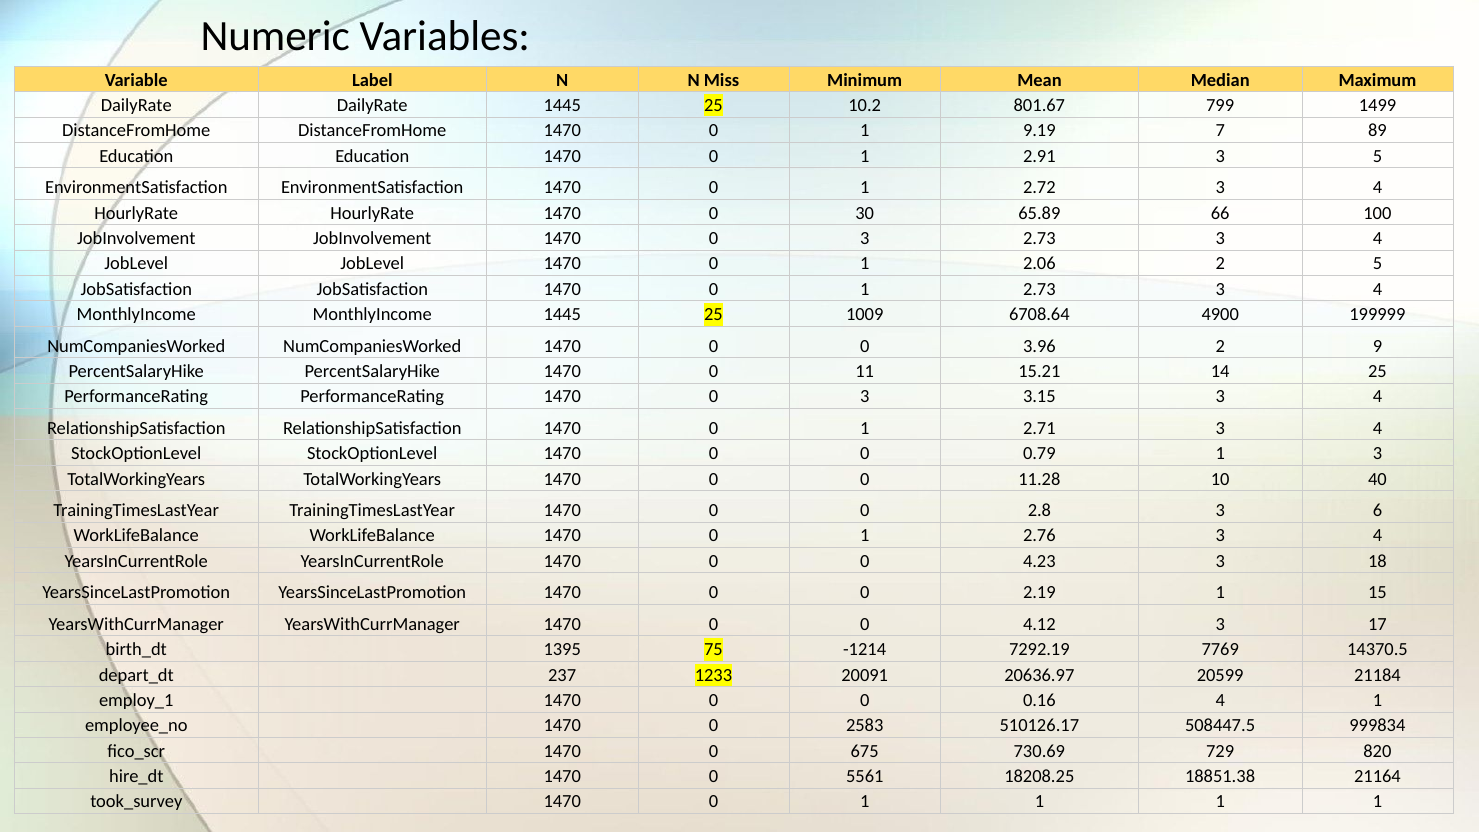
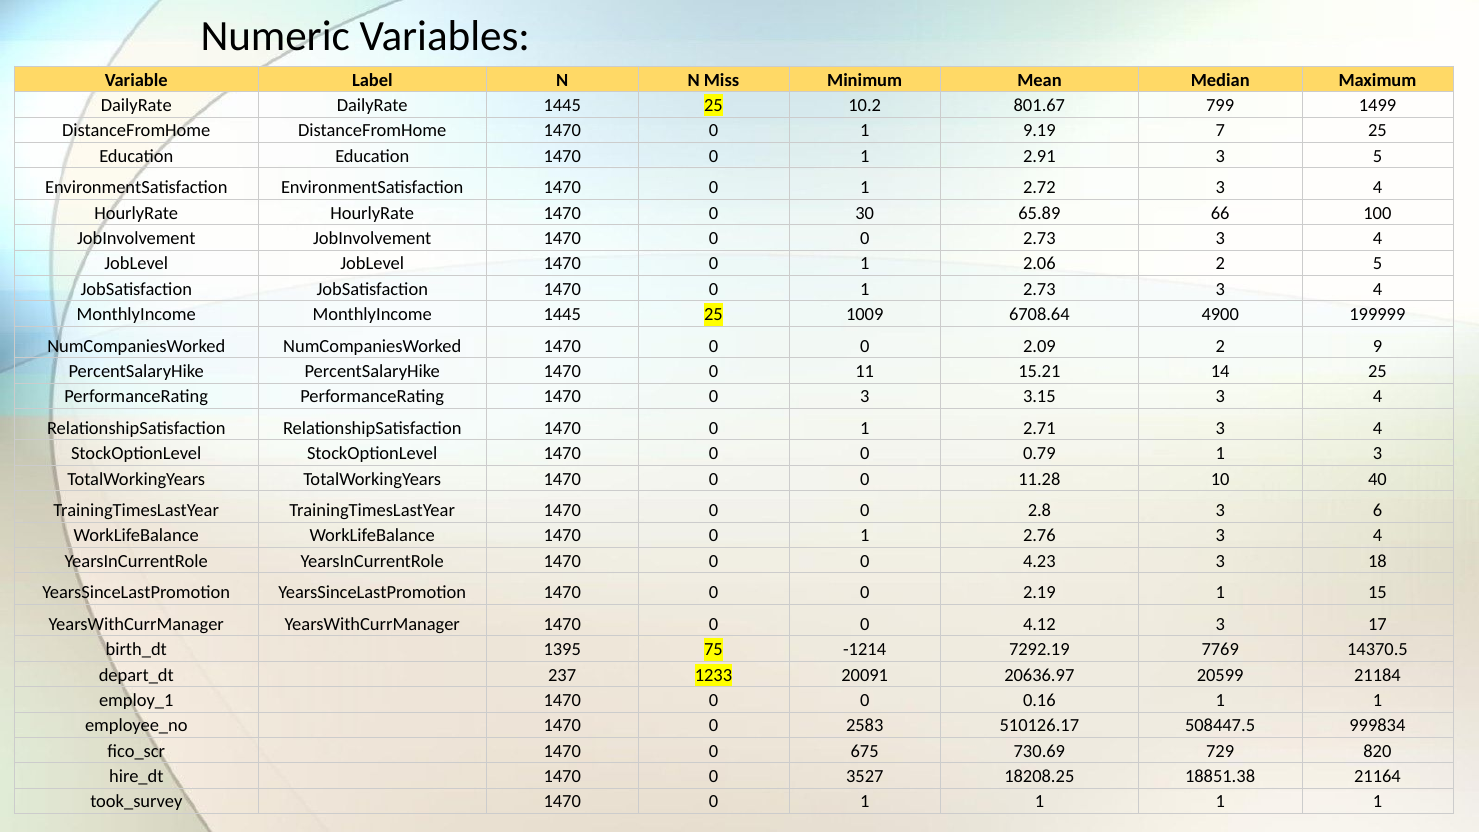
7 89: 89 -> 25
JobInvolvement 1470 0 3: 3 -> 0
3.96: 3.96 -> 2.09
0.16 4: 4 -> 1
5561: 5561 -> 3527
